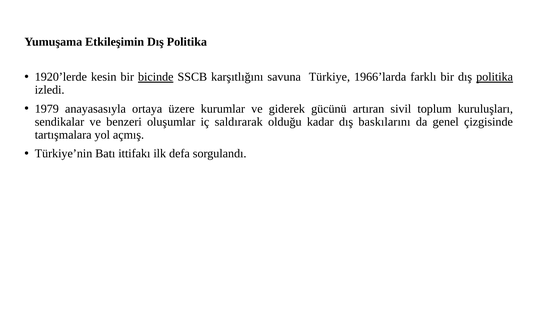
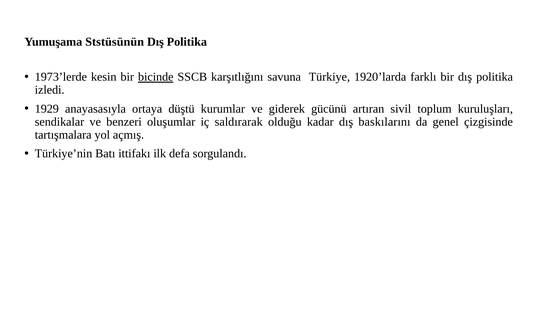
Etkileşimin: Etkileşimin -> Ststüsünün
1920’lerde: 1920’lerde -> 1973’lerde
1966’larda: 1966’larda -> 1920’larda
politika at (495, 77) underline: present -> none
1979: 1979 -> 1929
üzere: üzere -> düştü
